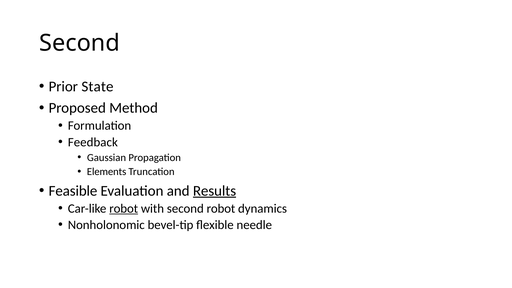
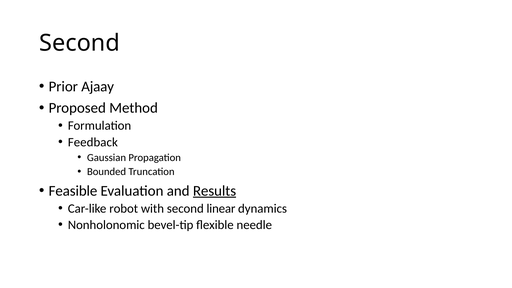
State: State -> Ajaay
Elements: Elements -> Bounded
robot at (124, 208) underline: present -> none
second robot: robot -> linear
